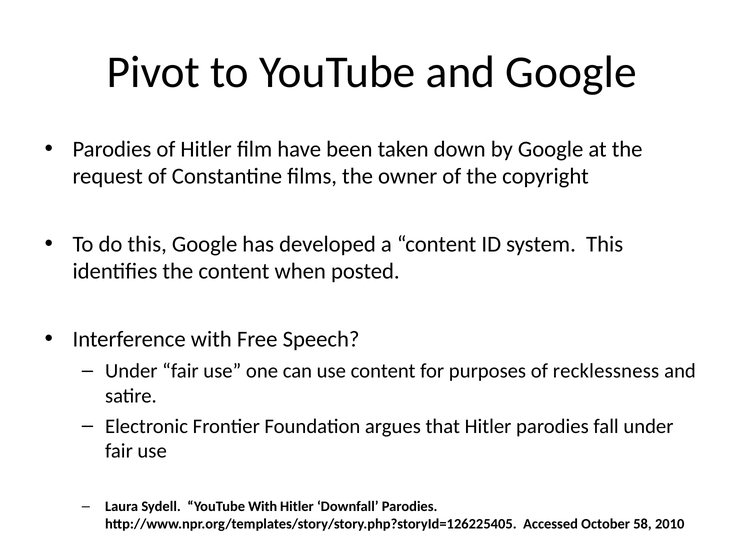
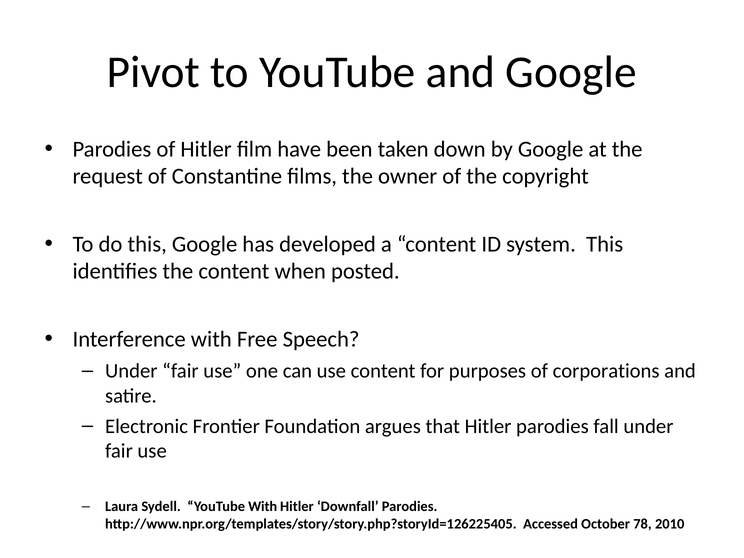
recklessness: recklessness -> corporations
58: 58 -> 78
